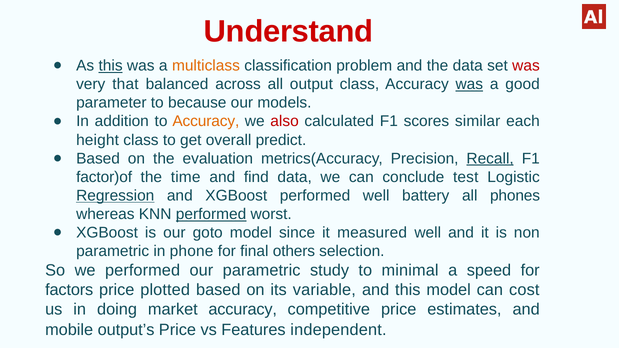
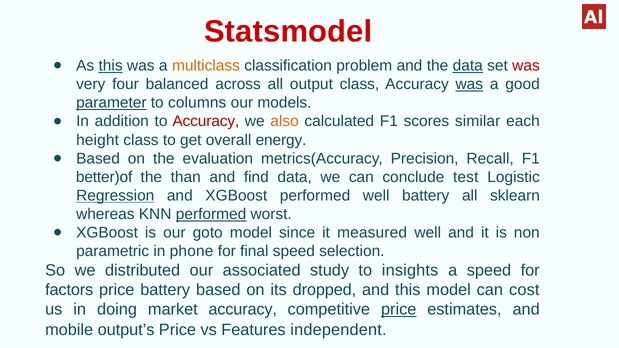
Understand: Understand -> Statsmodel
data at (468, 66) underline: none -> present
that: that -> four
parameter underline: none -> present
because: because -> columns
Accuracy at (206, 121) colour: orange -> red
also colour: red -> orange
predict: predict -> energy
Recall underline: present -> none
factor)of: factor)of -> better)of
time: time -> than
phones: phones -> sklearn
final others: others -> speed
we performed: performed -> distributed
our parametric: parametric -> associated
minimal: minimal -> insights
price plotted: plotted -> battery
variable: variable -> dropped
price at (399, 310) underline: none -> present
